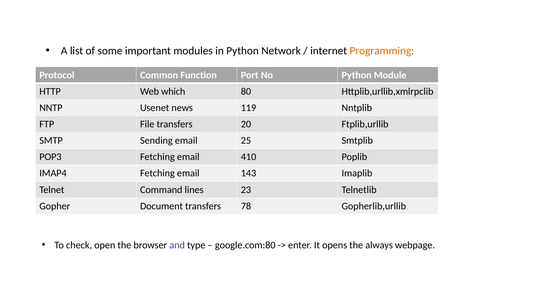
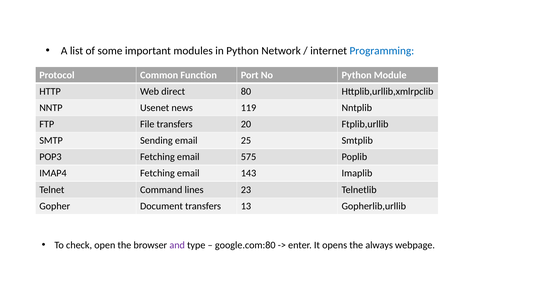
Programming colour: orange -> blue
which: which -> direct
410: 410 -> 575
78: 78 -> 13
